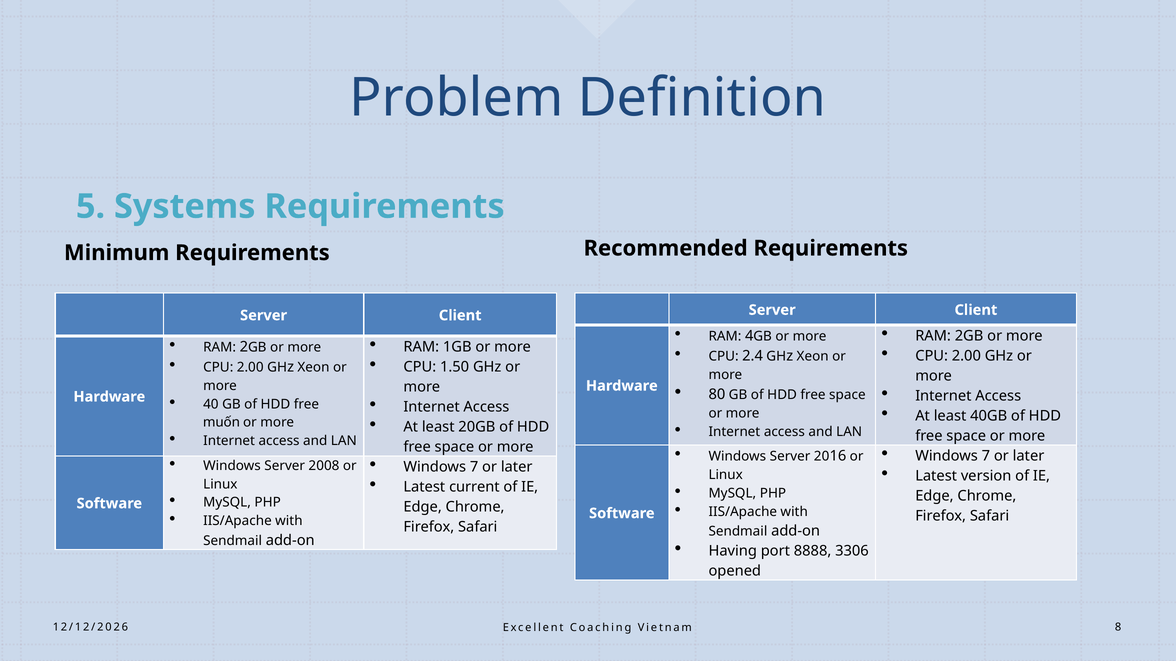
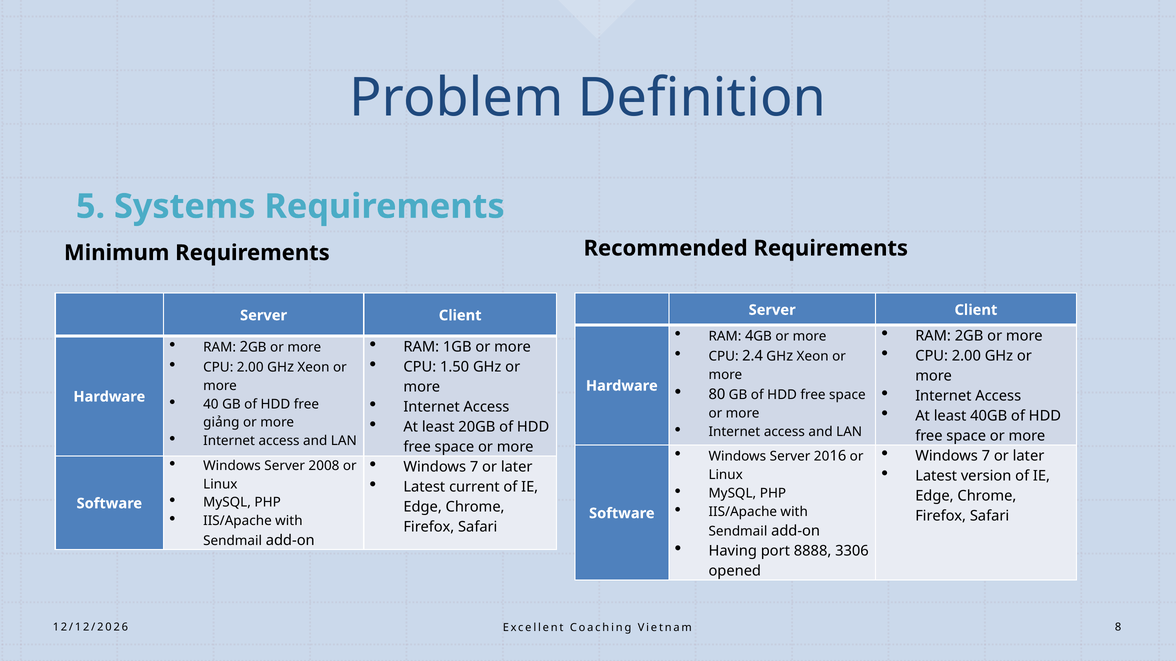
muốn: muốn -> giảng
